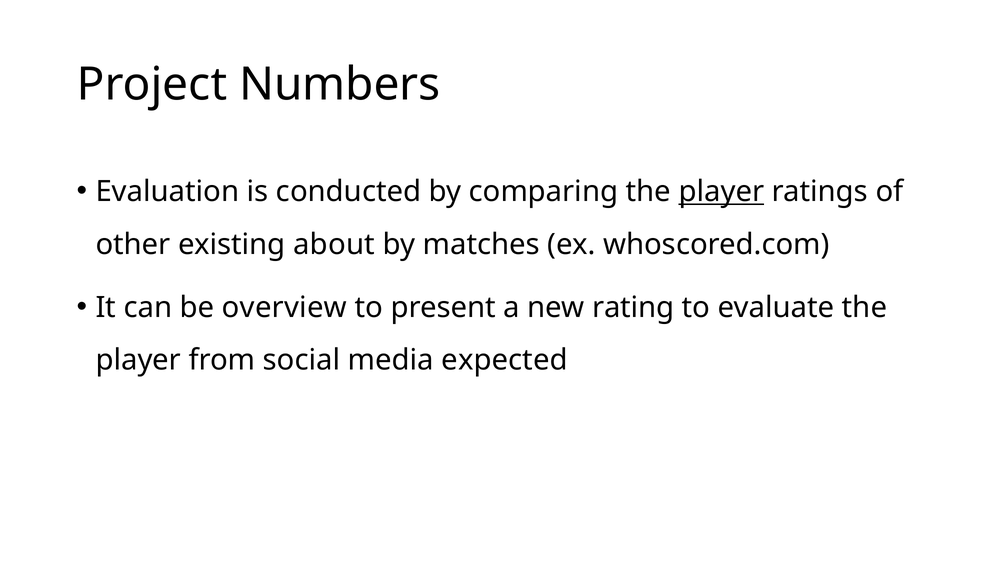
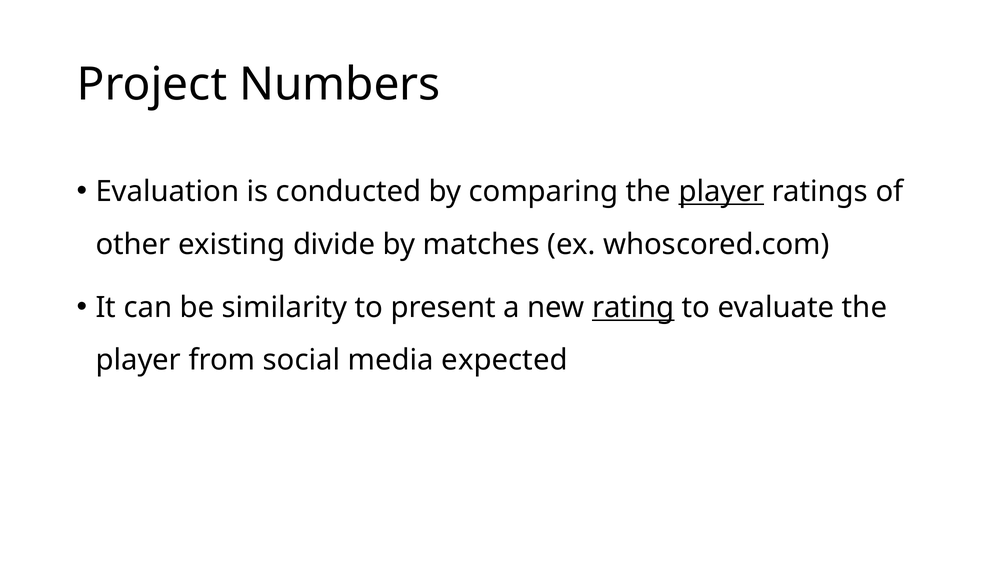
about: about -> divide
overview: overview -> similarity
rating underline: none -> present
